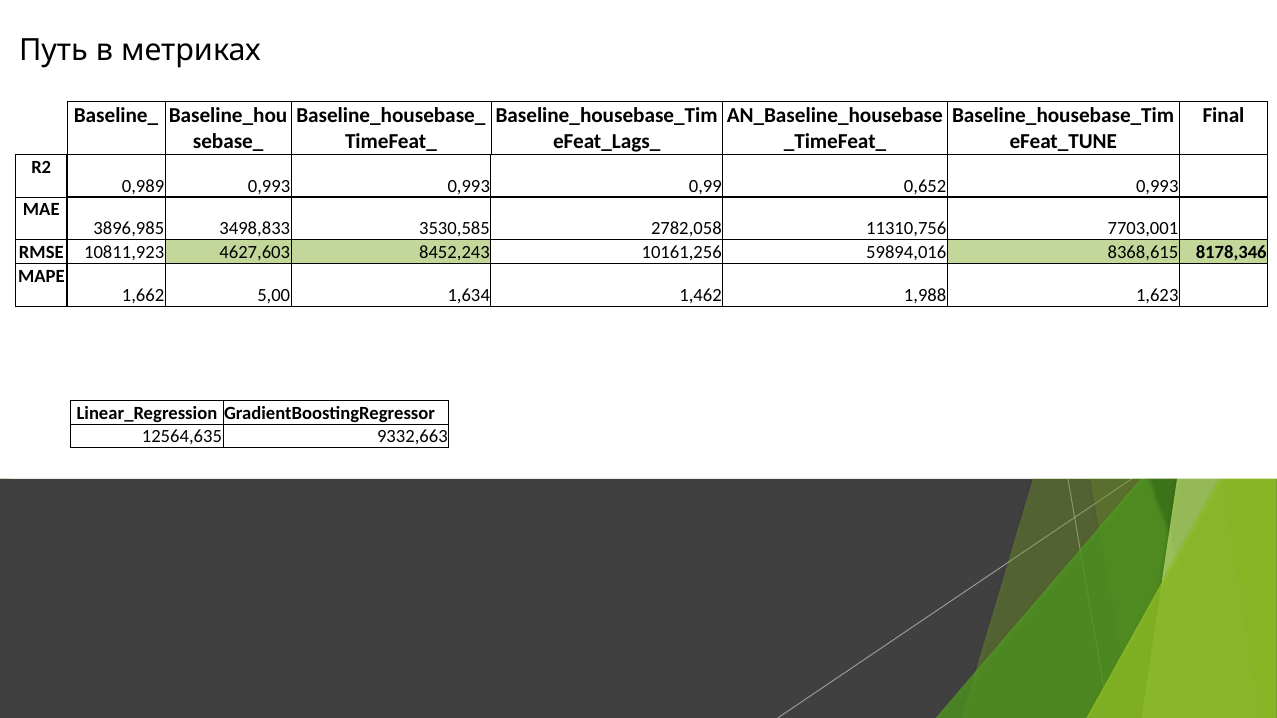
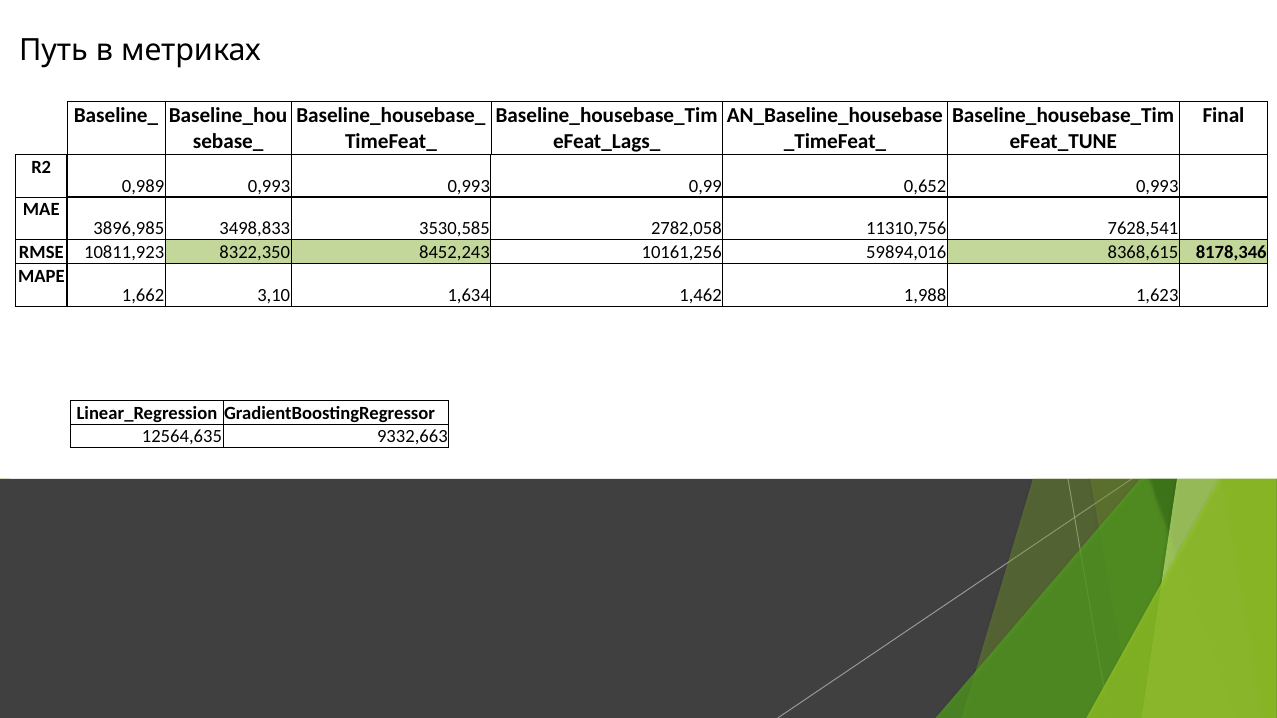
7703,001: 7703,001 -> 7628,541
4627,603: 4627,603 -> 8322,350
5,00: 5,00 -> 3,10
